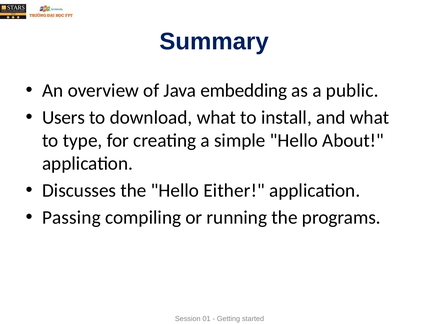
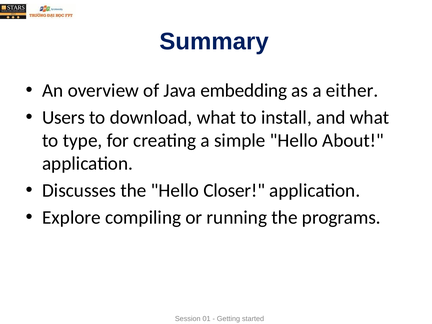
public: public -> either
Either: Either -> Closer
Passing: Passing -> Explore
